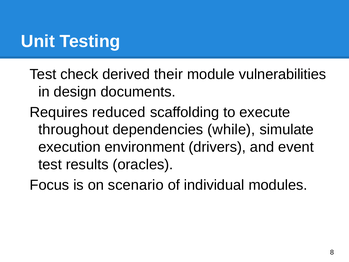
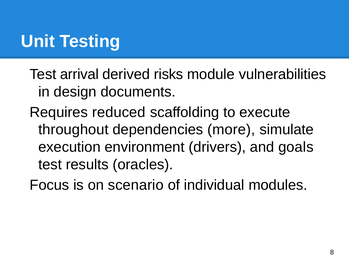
check: check -> arrival
their: their -> risks
while: while -> more
event: event -> goals
